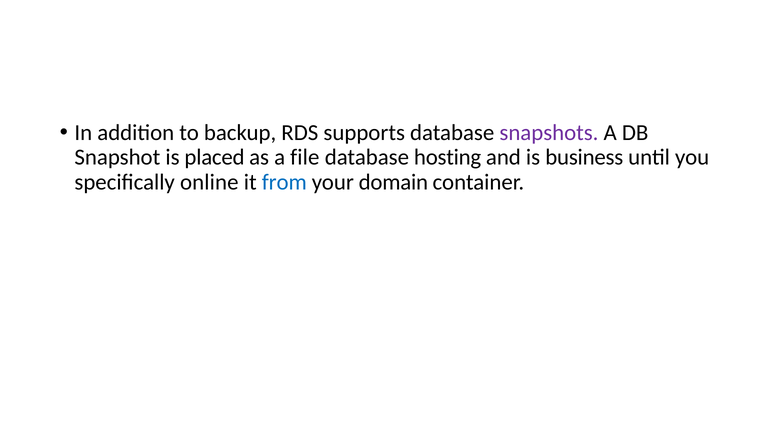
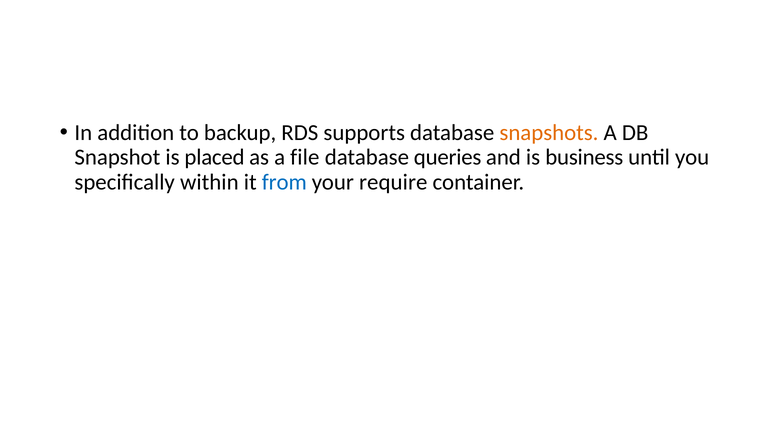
snapshots colour: purple -> orange
hosting: hosting -> queries
online: online -> within
domain: domain -> require
